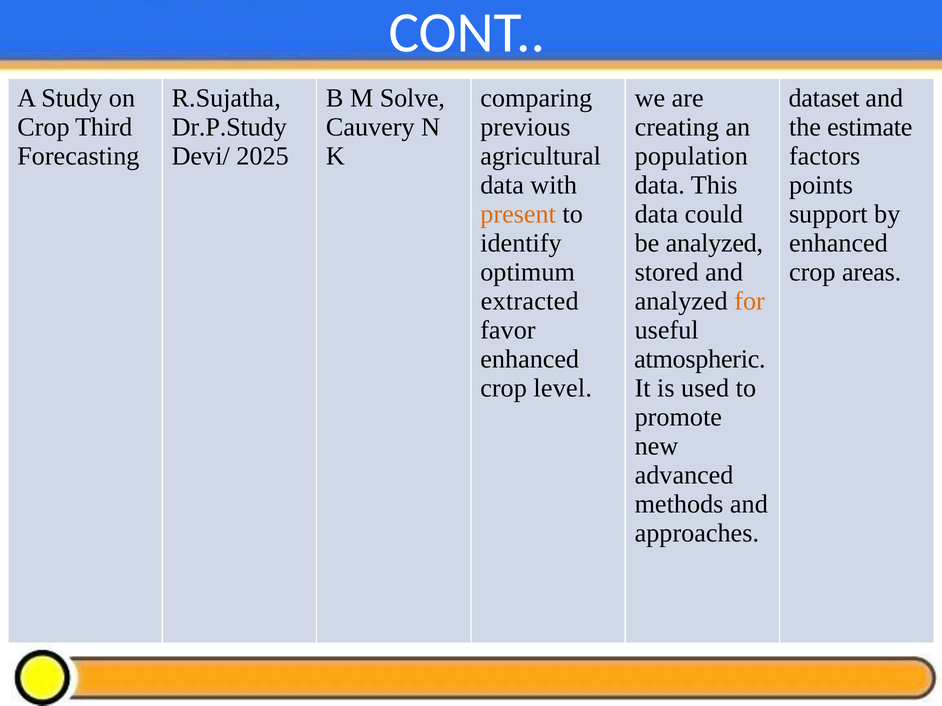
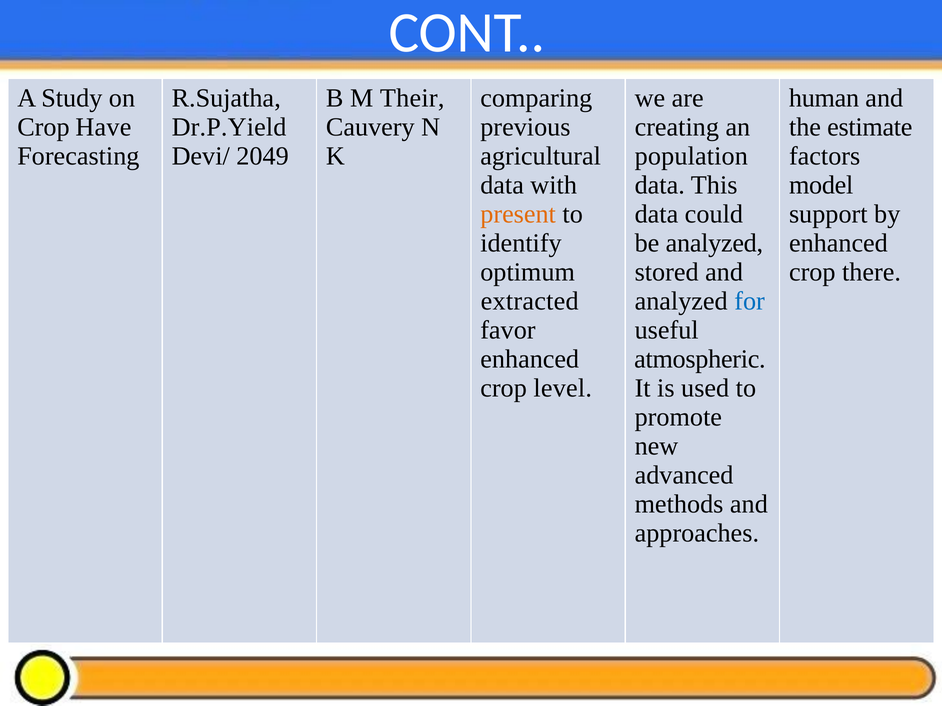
Solve: Solve -> Their
dataset: dataset -> human
Third: Third -> Have
Dr.P.Study: Dr.P.Study -> Dr.P.Yield
2025: 2025 -> 2049
points: points -> model
areas: areas -> there
for colour: orange -> blue
